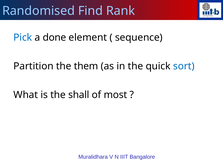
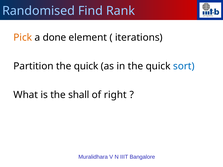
Pick colour: blue -> orange
sequence: sequence -> iterations
Partition the them: them -> quick
most: most -> right
